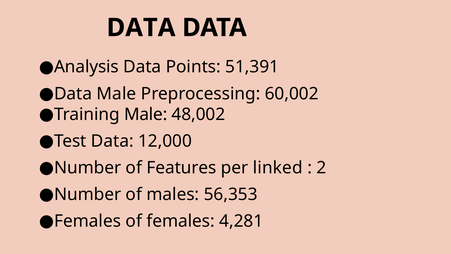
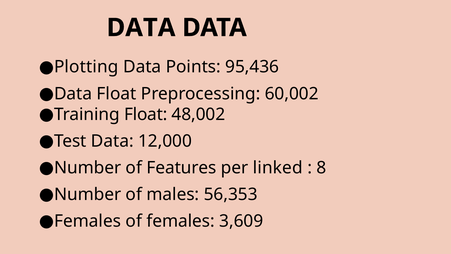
Analysis: Analysis -> Plotting
51,391: 51,391 -> 95,436
Data Male: Male -> Float
Training Male: Male -> Float
2: 2 -> 8
4,281: 4,281 -> 3,609
